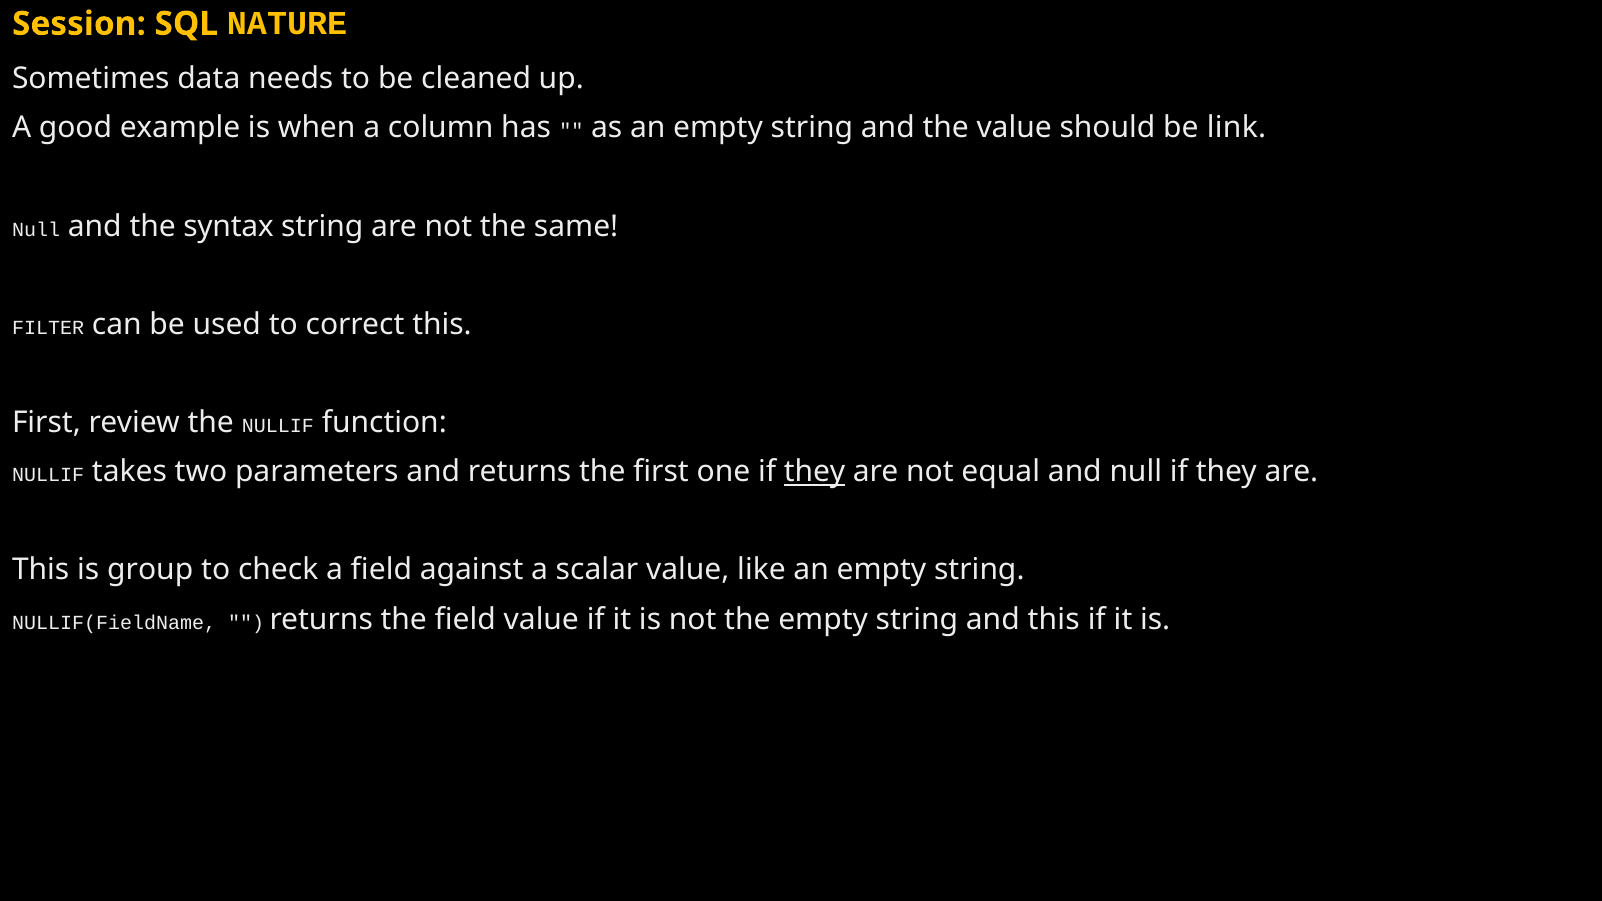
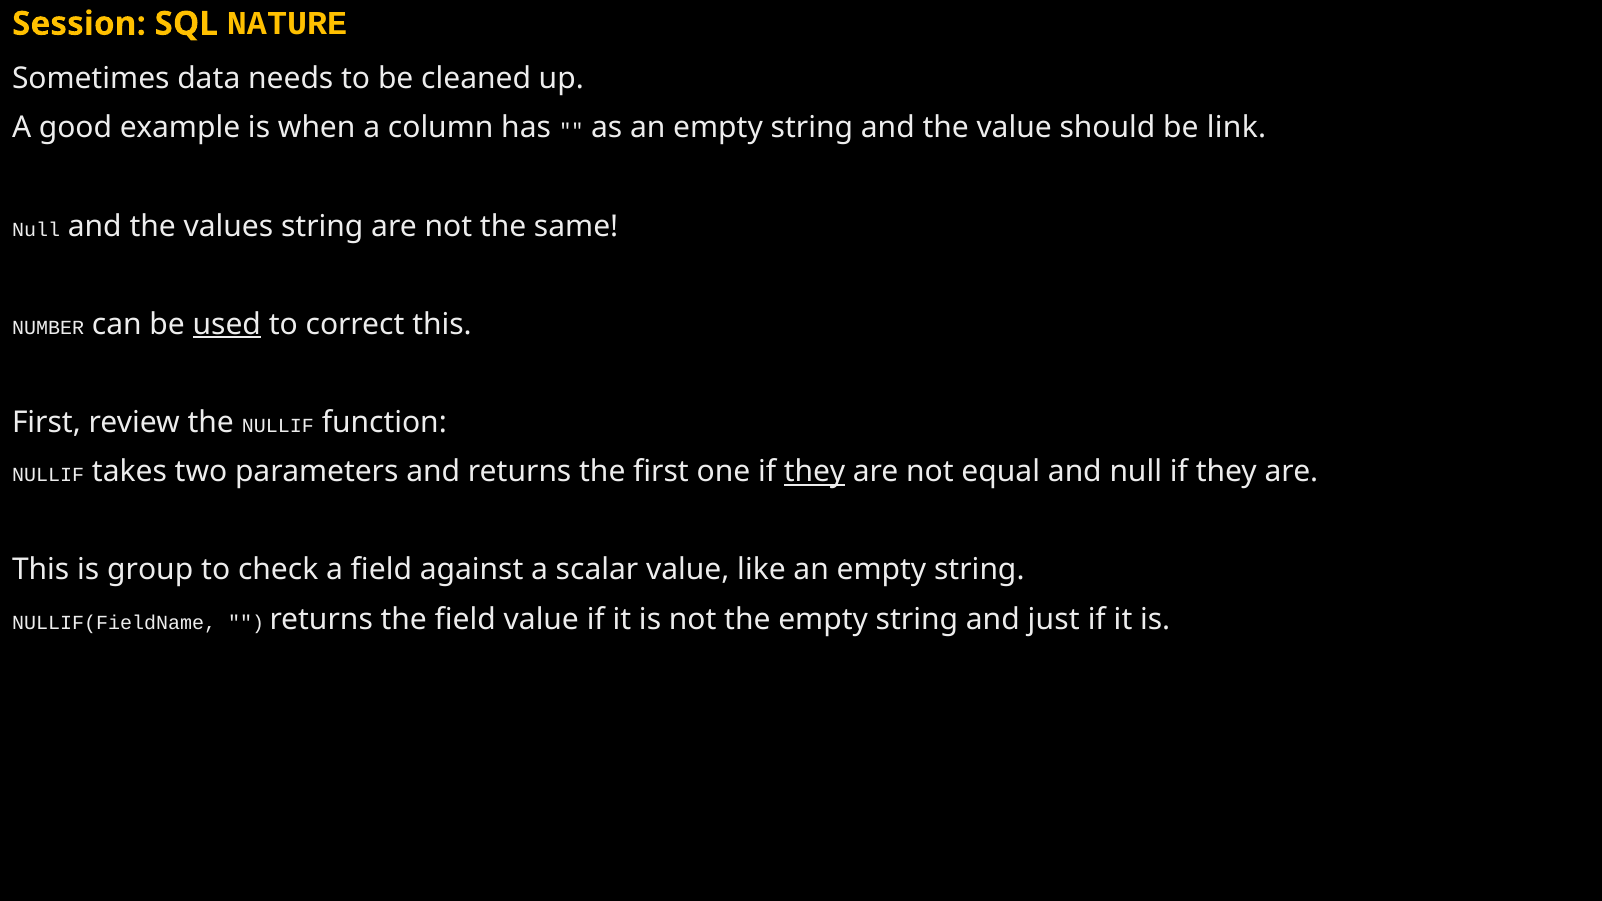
syntax: syntax -> values
FILTER: FILTER -> NUMBER
used underline: none -> present
and this: this -> just
